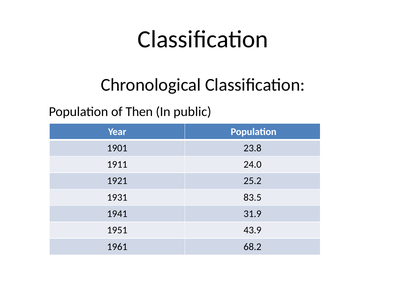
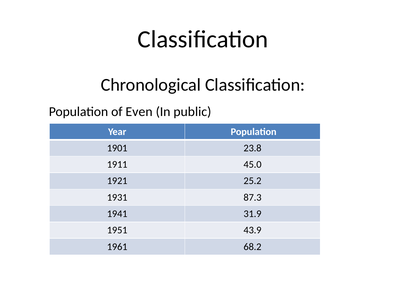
Then: Then -> Even
24.0: 24.0 -> 45.0
83.5: 83.5 -> 87.3
